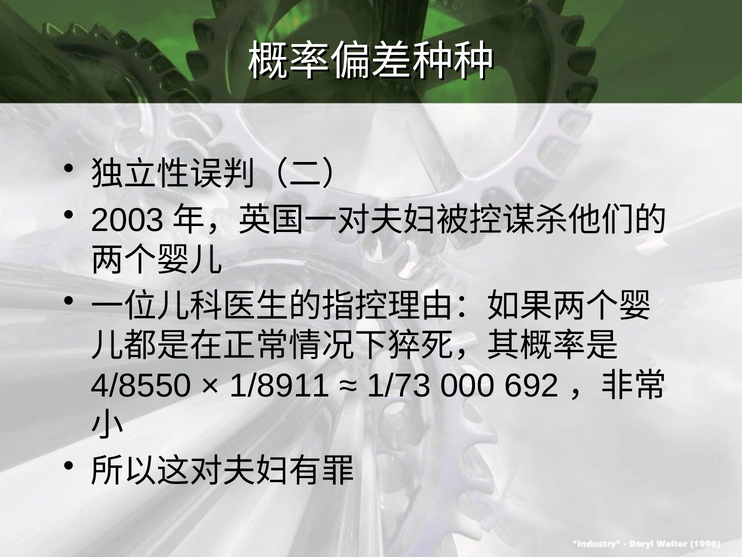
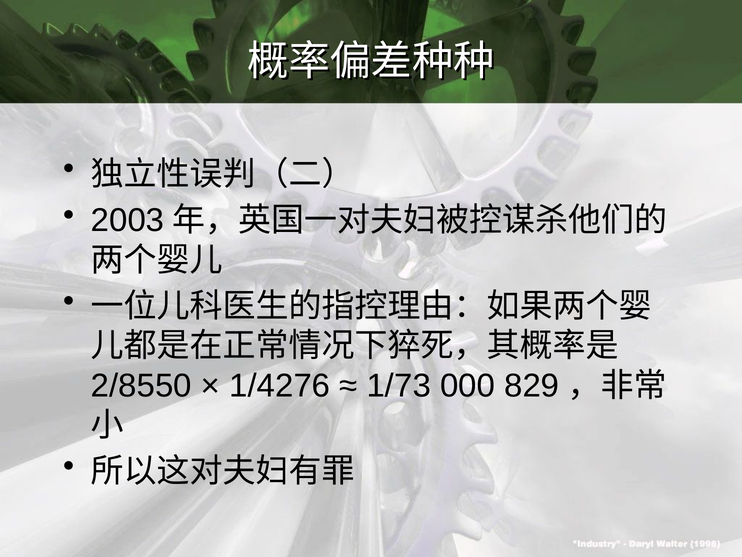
4/8550: 4/8550 -> 2/8550
1/8911: 1/8911 -> 1/4276
692: 692 -> 829
